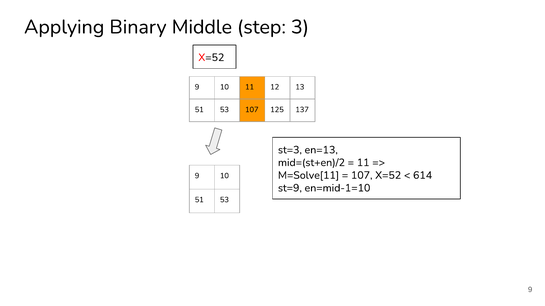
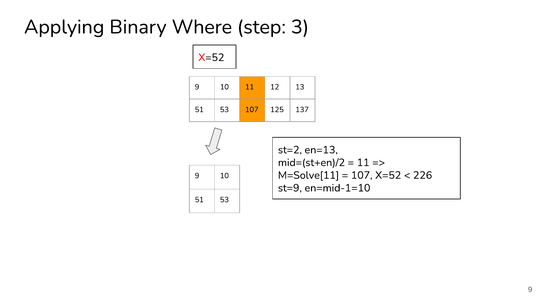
Middle: Middle -> Where
st=3: st=3 -> st=2
614: 614 -> 226
